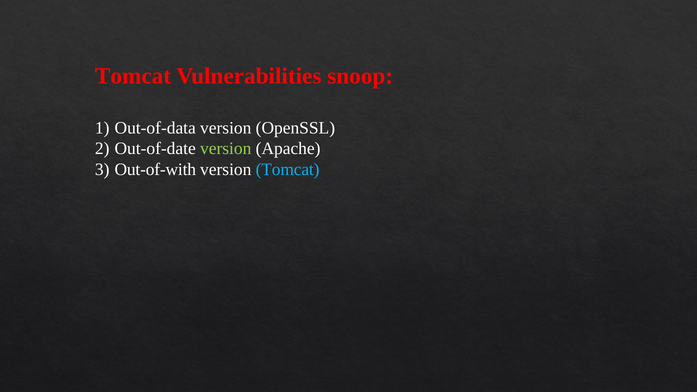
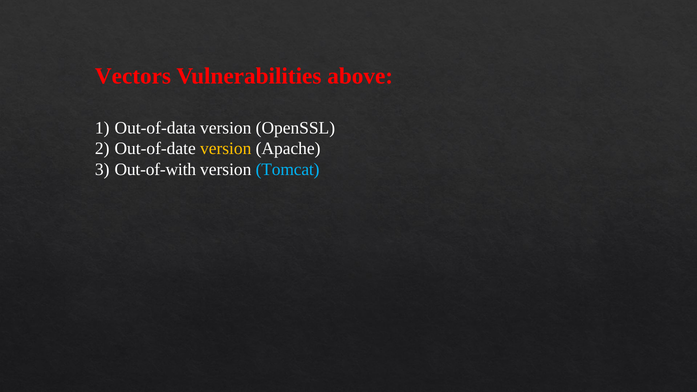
Tomcat at (133, 76): Tomcat -> Vectors
snoop: snoop -> above
version at (226, 149) colour: light green -> yellow
